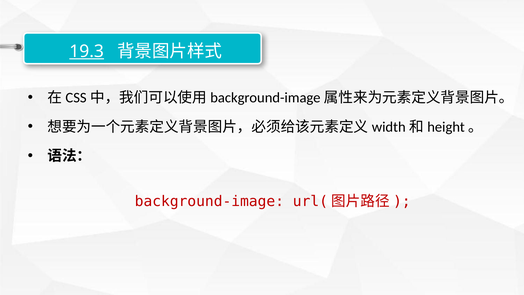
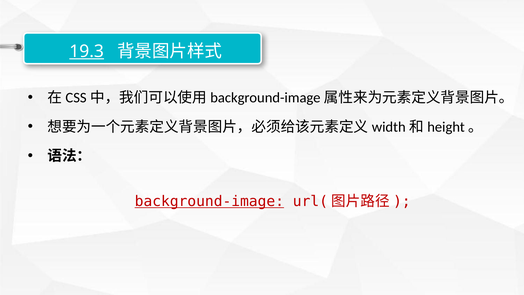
background-image underline: none -> present
